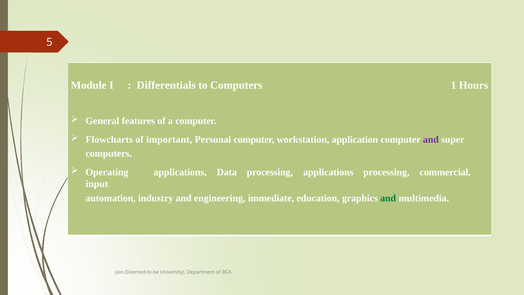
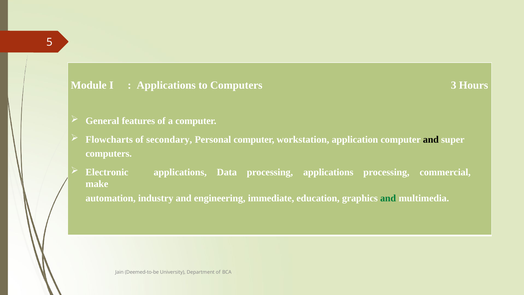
Differentials at (166, 85): Differentials -> Applications
1: 1 -> 3
important: important -> secondary
and at (431, 139) colour: purple -> black
Operating: Operating -> Electronic
input: input -> make
